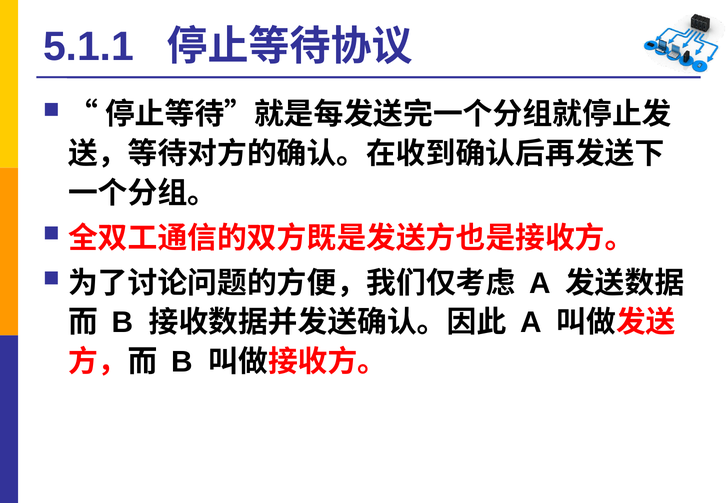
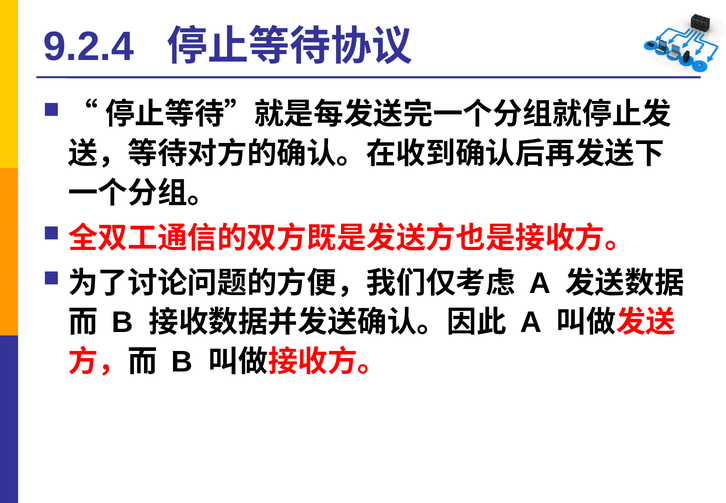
5.1.1: 5.1.1 -> 9.2.4
